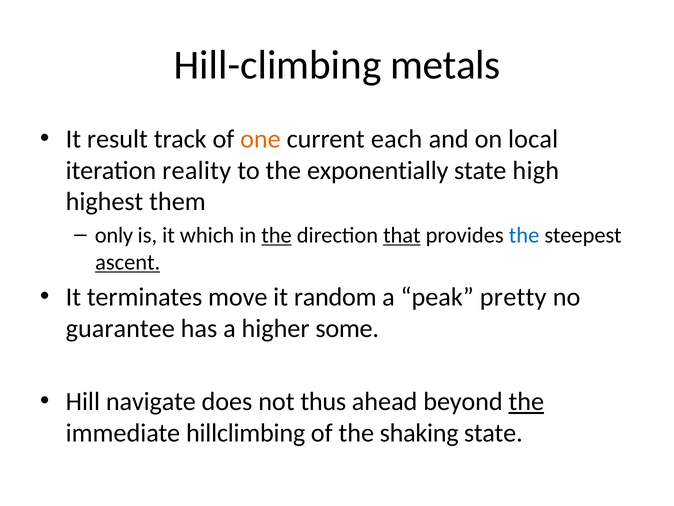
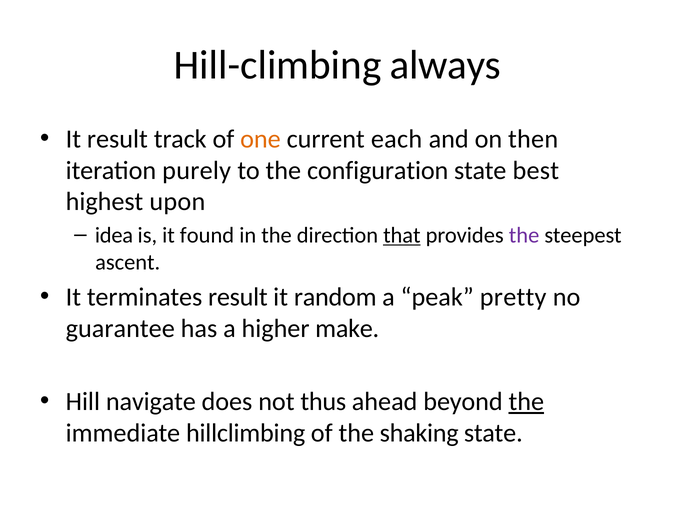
metals: metals -> always
local: local -> then
reality: reality -> purely
exponentially: exponentially -> configuration
high: high -> best
them: them -> upon
only: only -> idea
which: which -> found
the at (276, 235) underline: present -> none
the at (524, 235) colour: blue -> purple
ascent underline: present -> none
terminates move: move -> result
some: some -> make
